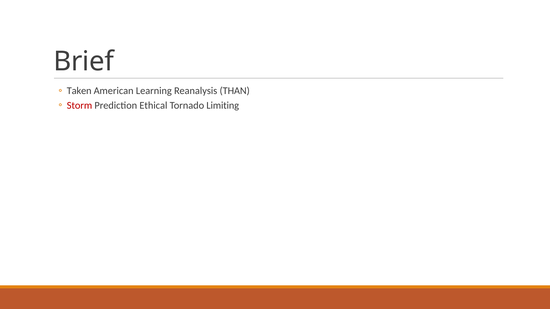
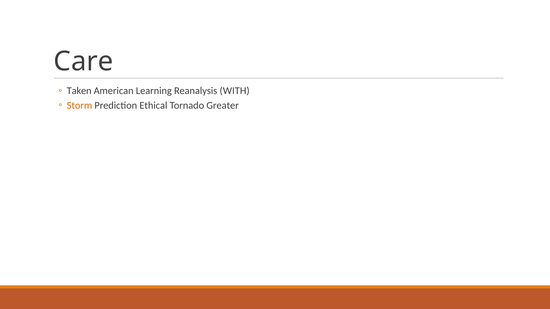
Brief: Brief -> Care
THAN: THAN -> WITH
Storm colour: red -> orange
Limiting: Limiting -> Greater
